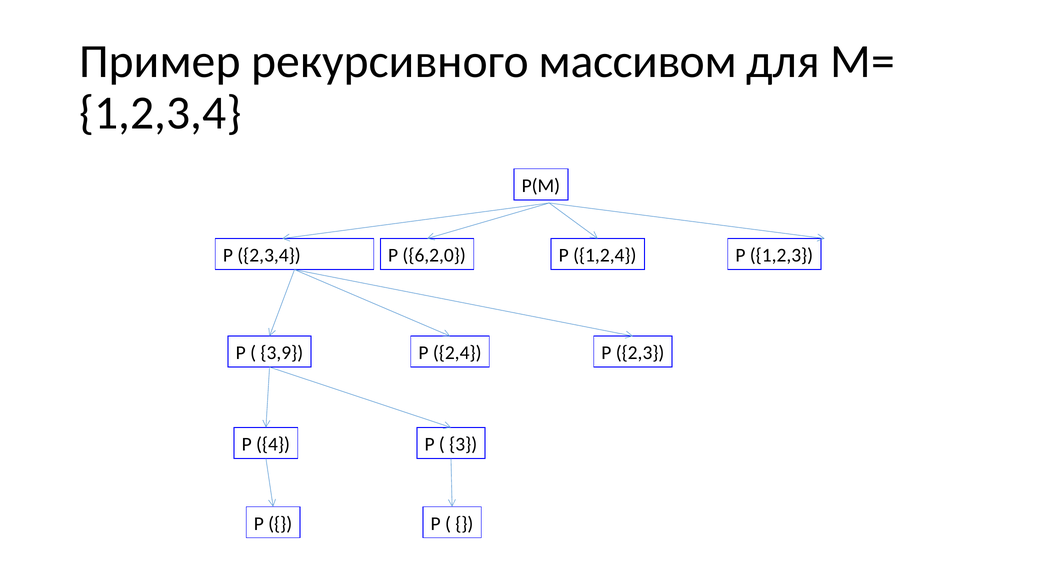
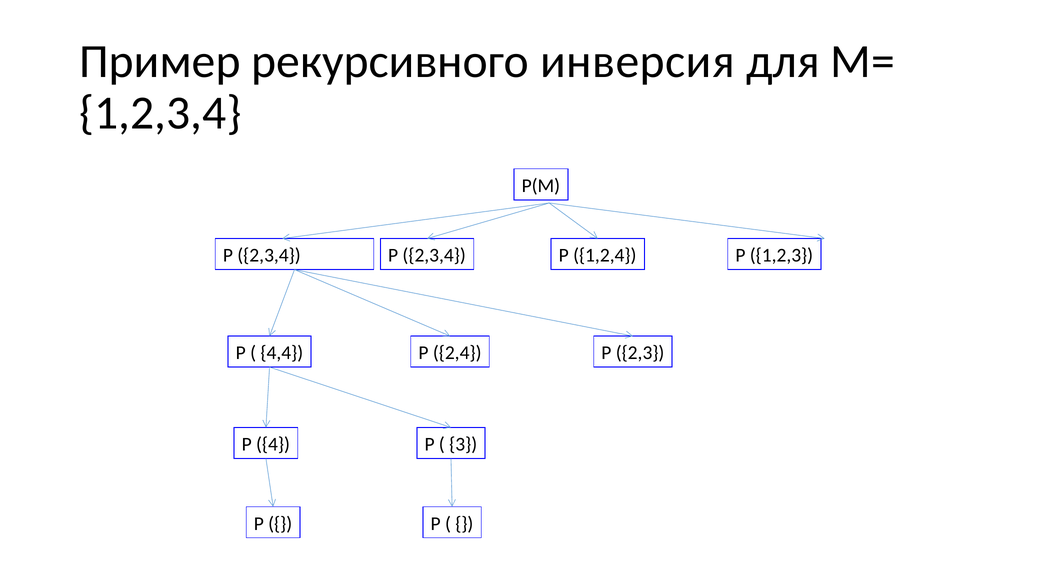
массивом: массивом -> инверсия
2,3,4 Р 6,2,0: 6,2,0 -> 2,3,4
3,9: 3,9 -> 4,4
